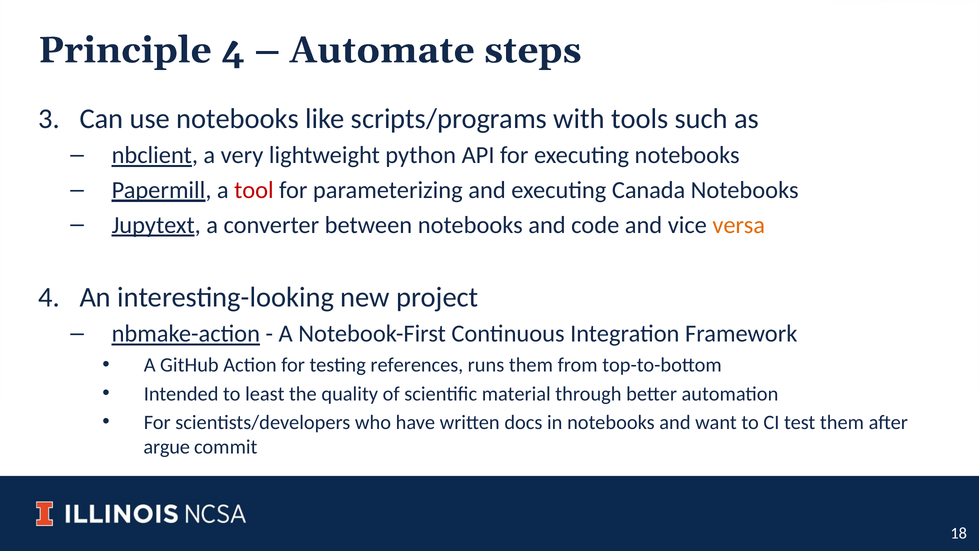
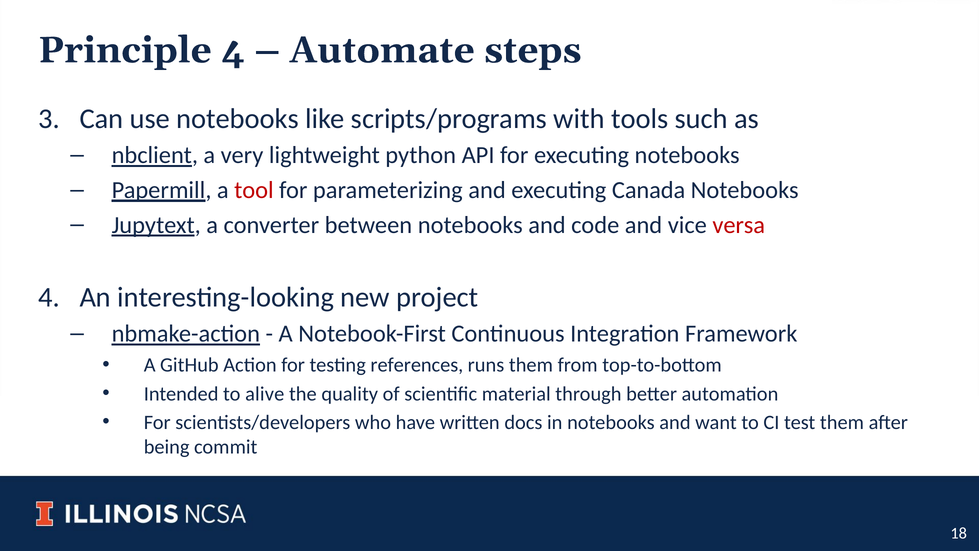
versa colour: orange -> red
least: least -> alive
argue: argue -> being
